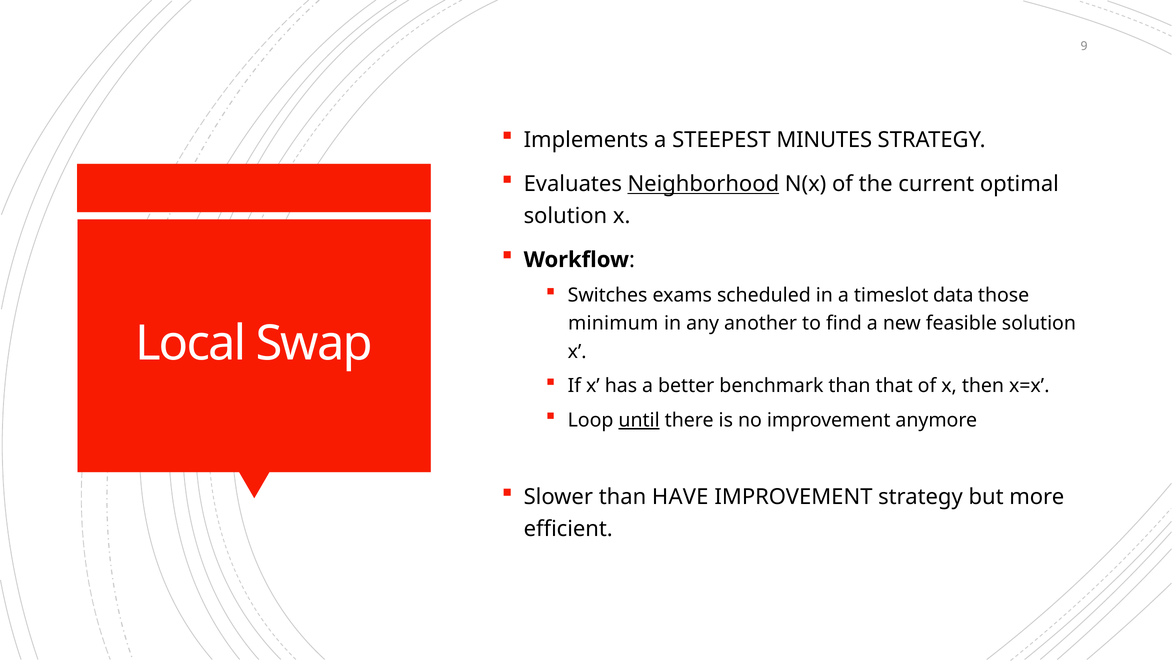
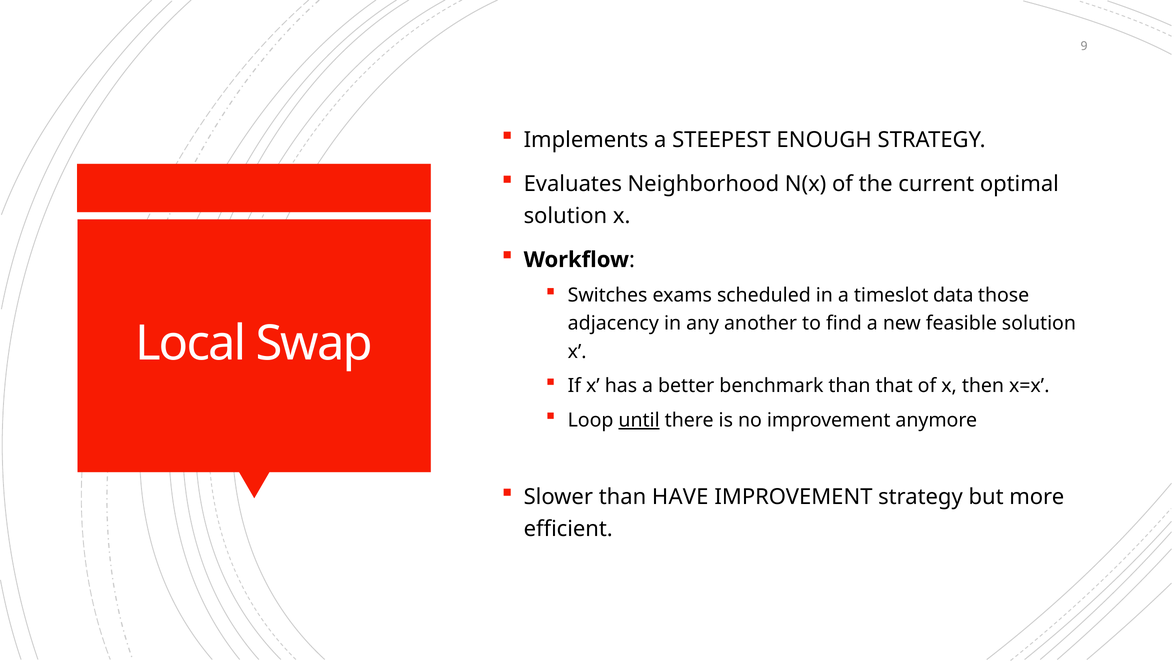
MINUTES: MINUTES -> ENOUGH
Neighborhood underline: present -> none
minimum: minimum -> adjacency
